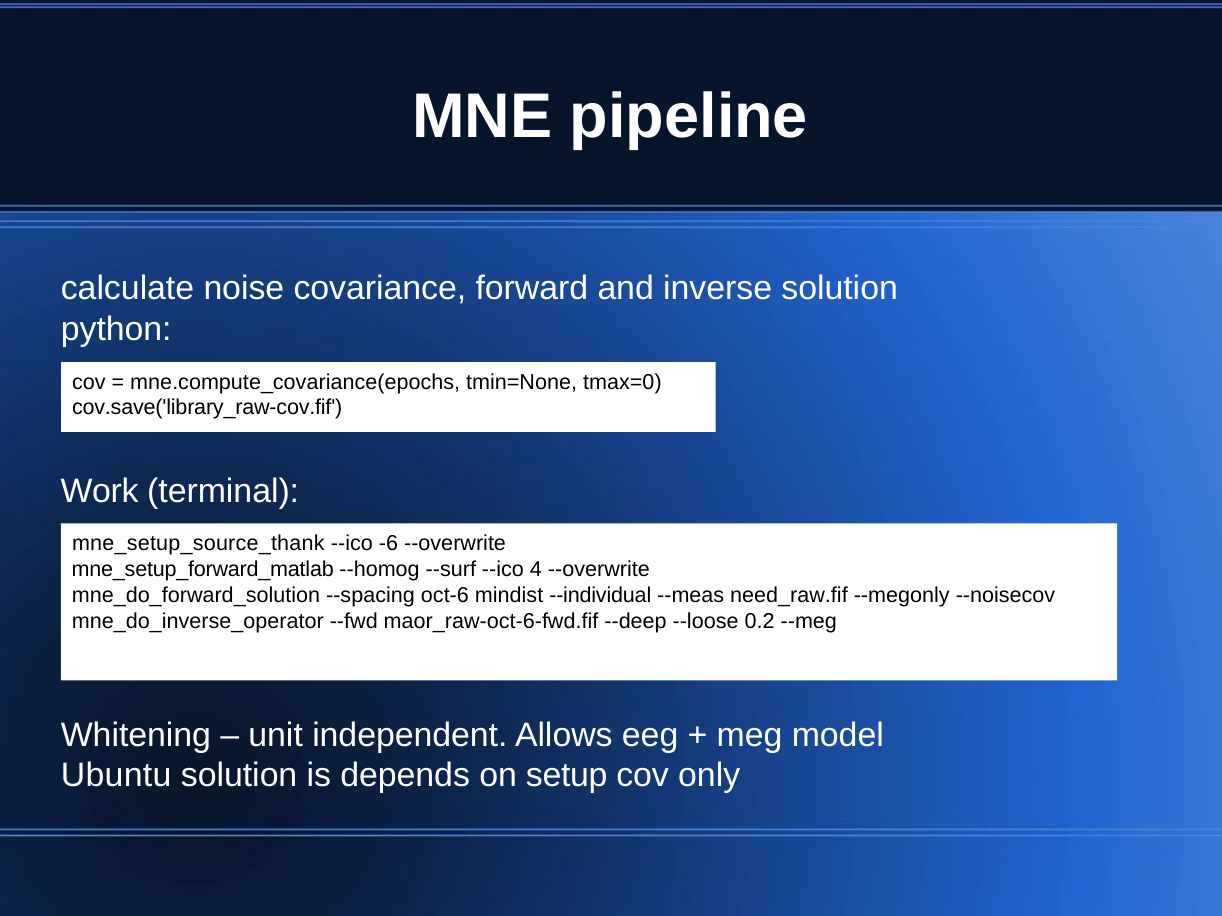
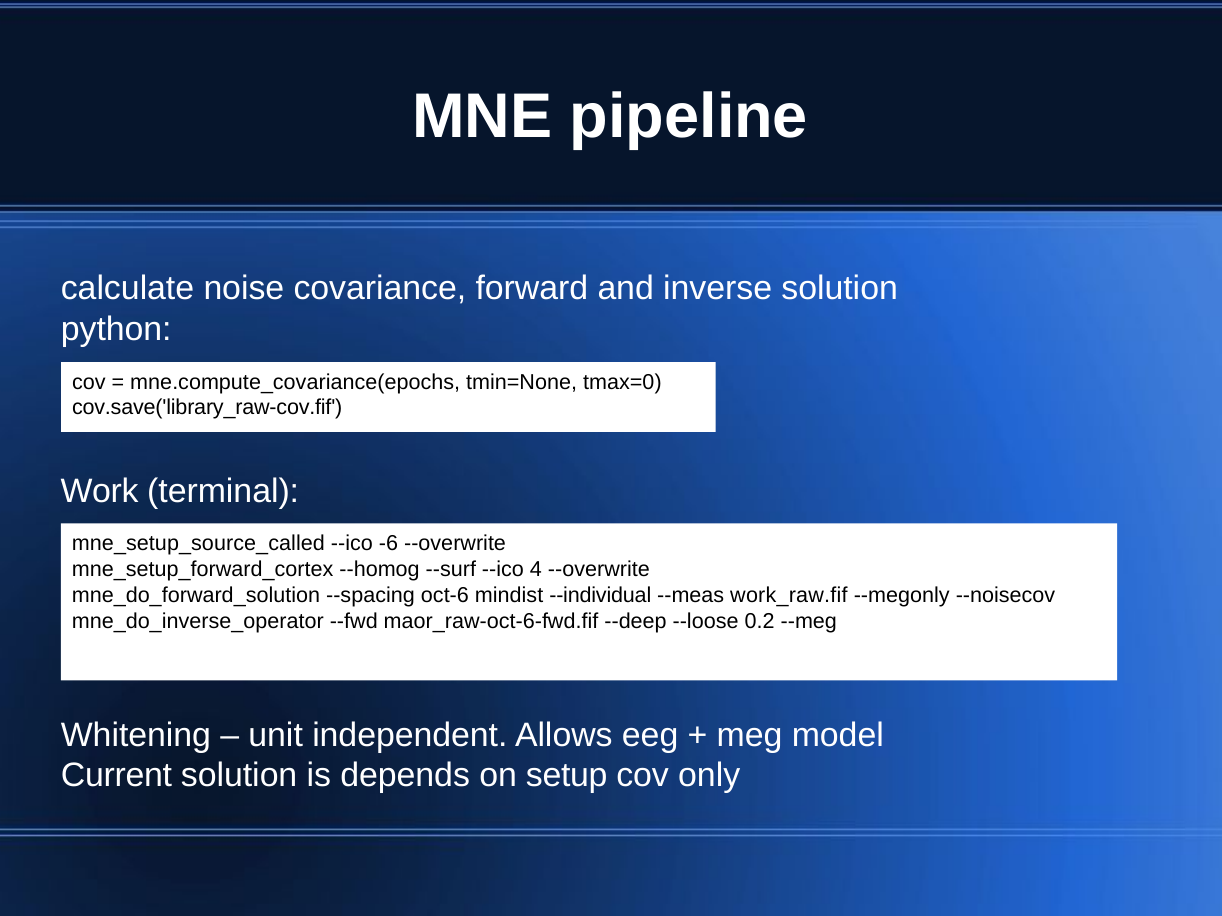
mne_setup_source_thank: mne_setup_source_thank -> mne_setup_source_called
mne_setup_forward_matlab: mne_setup_forward_matlab -> mne_setup_forward_cortex
need_raw.fif: need_raw.fif -> work_raw.fif
Ubuntu: Ubuntu -> Current
